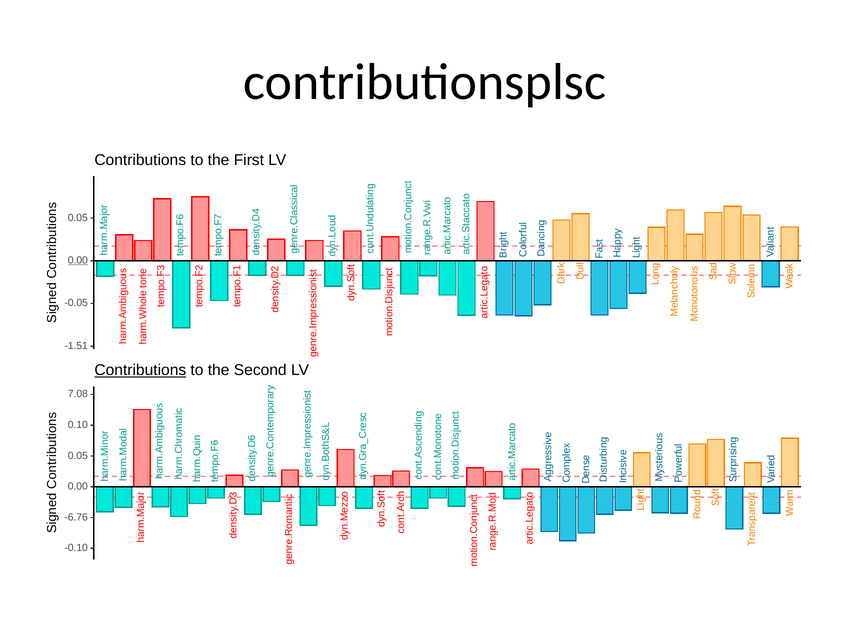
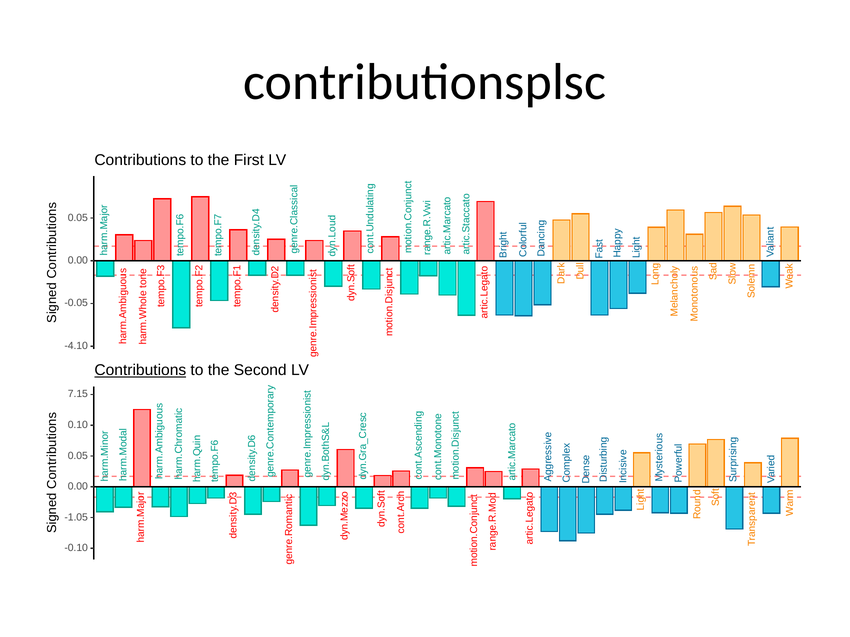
0.00 at (78, 261) underline: present -> none
-1.51: -1.51 -> -4.10
7.08: 7.08 -> 7.15
-6.76: -6.76 -> -1.05
